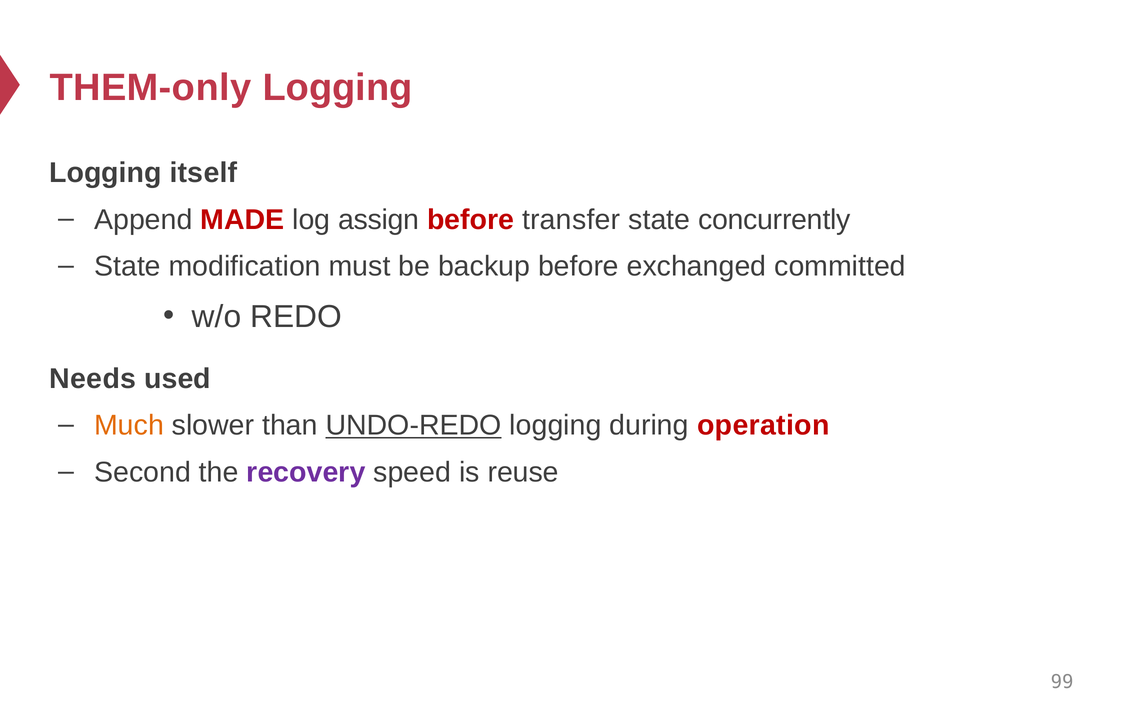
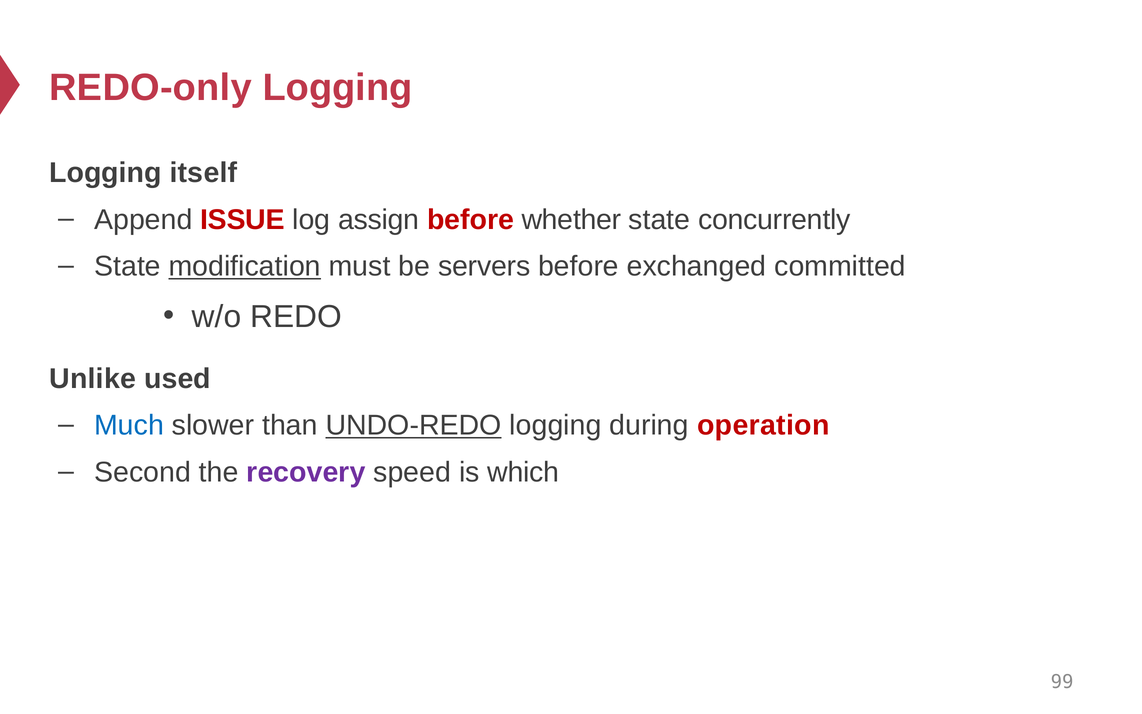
THEM-only: THEM-only -> REDO-only
MADE: MADE -> ISSUE
transfer: transfer -> whether
modification underline: none -> present
backup: backup -> servers
Needs: Needs -> Unlike
Much colour: orange -> blue
reuse: reuse -> which
